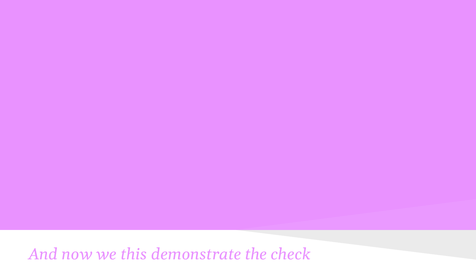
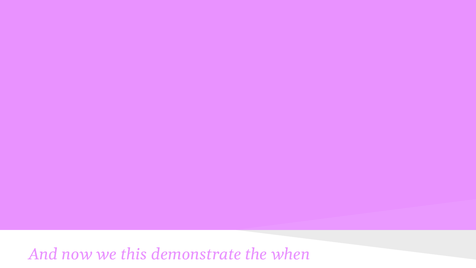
check: check -> when
